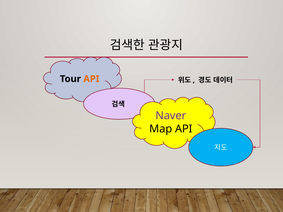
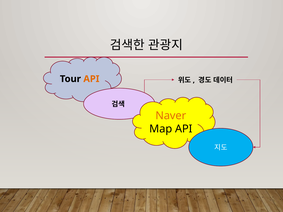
Naver colour: purple -> orange
